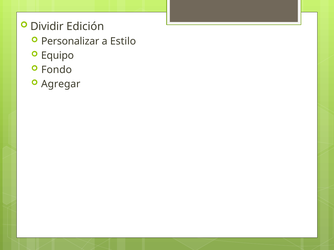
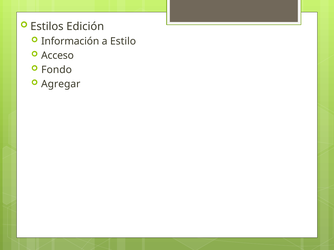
Dividir: Dividir -> Estilos
Personalizar: Personalizar -> Información
Equipo: Equipo -> Acceso
